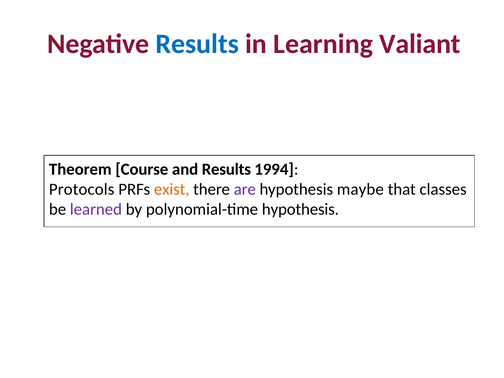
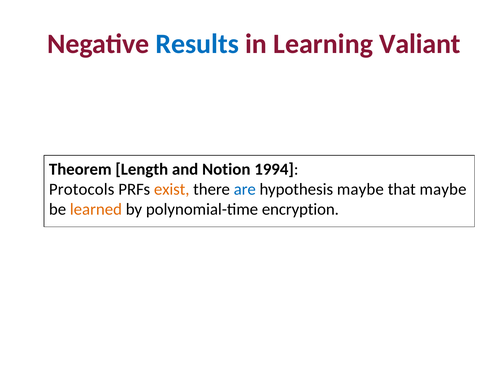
Course: Course -> Length
and Results: Results -> Notion
are colour: purple -> blue
that classes: classes -> maybe
learned colour: purple -> orange
polynomial-time hypothesis: hypothesis -> encryption
